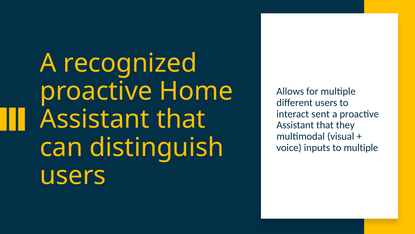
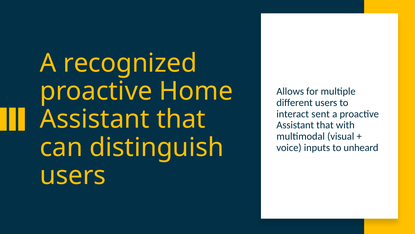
they: they -> with
to multiple: multiple -> unheard
